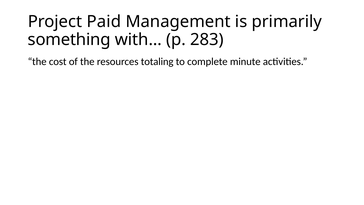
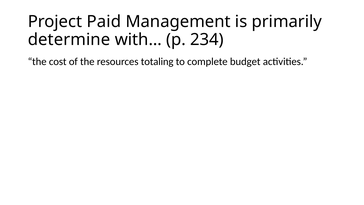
something: something -> determine
283: 283 -> 234
minute: minute -> budget
